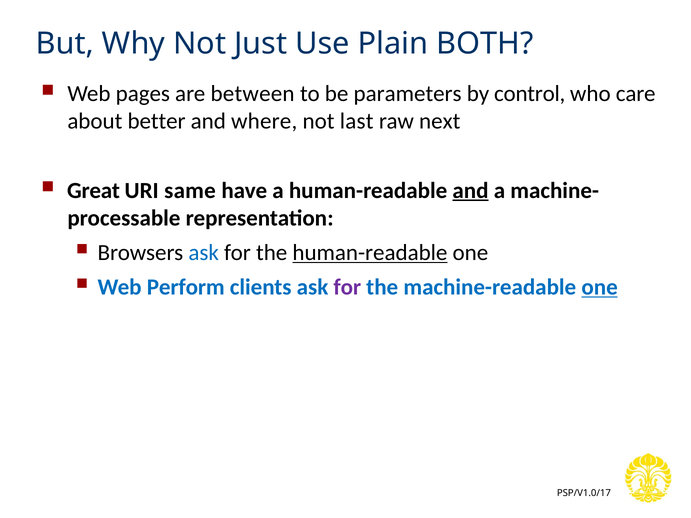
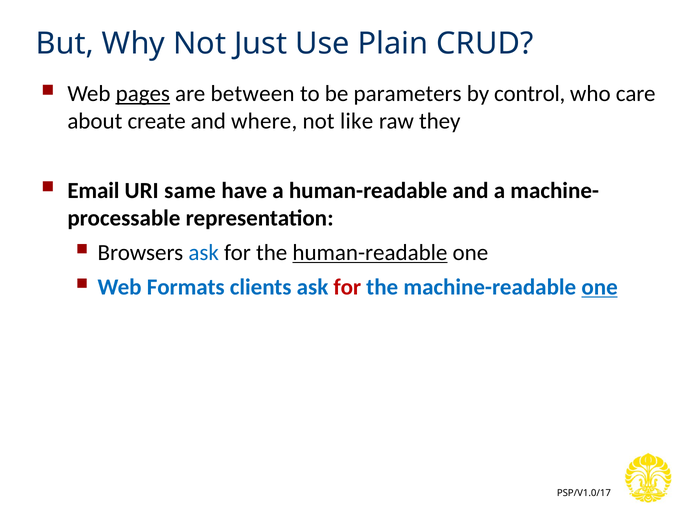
BOTH: BOTH -> CRUD
pages underline: none -> present
better: better -> create
last: last -> like
next: next -> they
Great: Great -> Email
and at (471, 191) underline: present -> none
Perform: Perform -> Formats
for at (347, 287) colour: purple -> red
